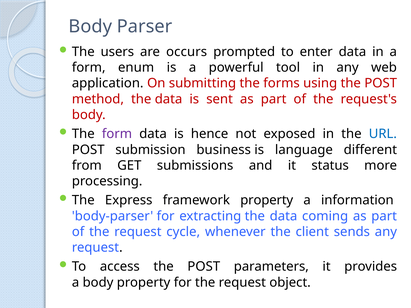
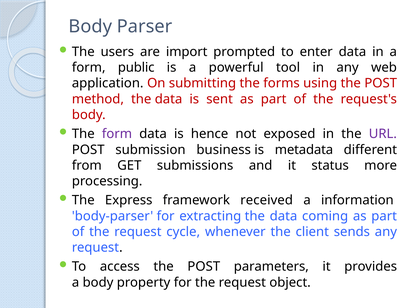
occurs: occurs -> import
enum: enum -> public
URL colour: blue -> purple
language: language -> metadata
framework property: property -> received
